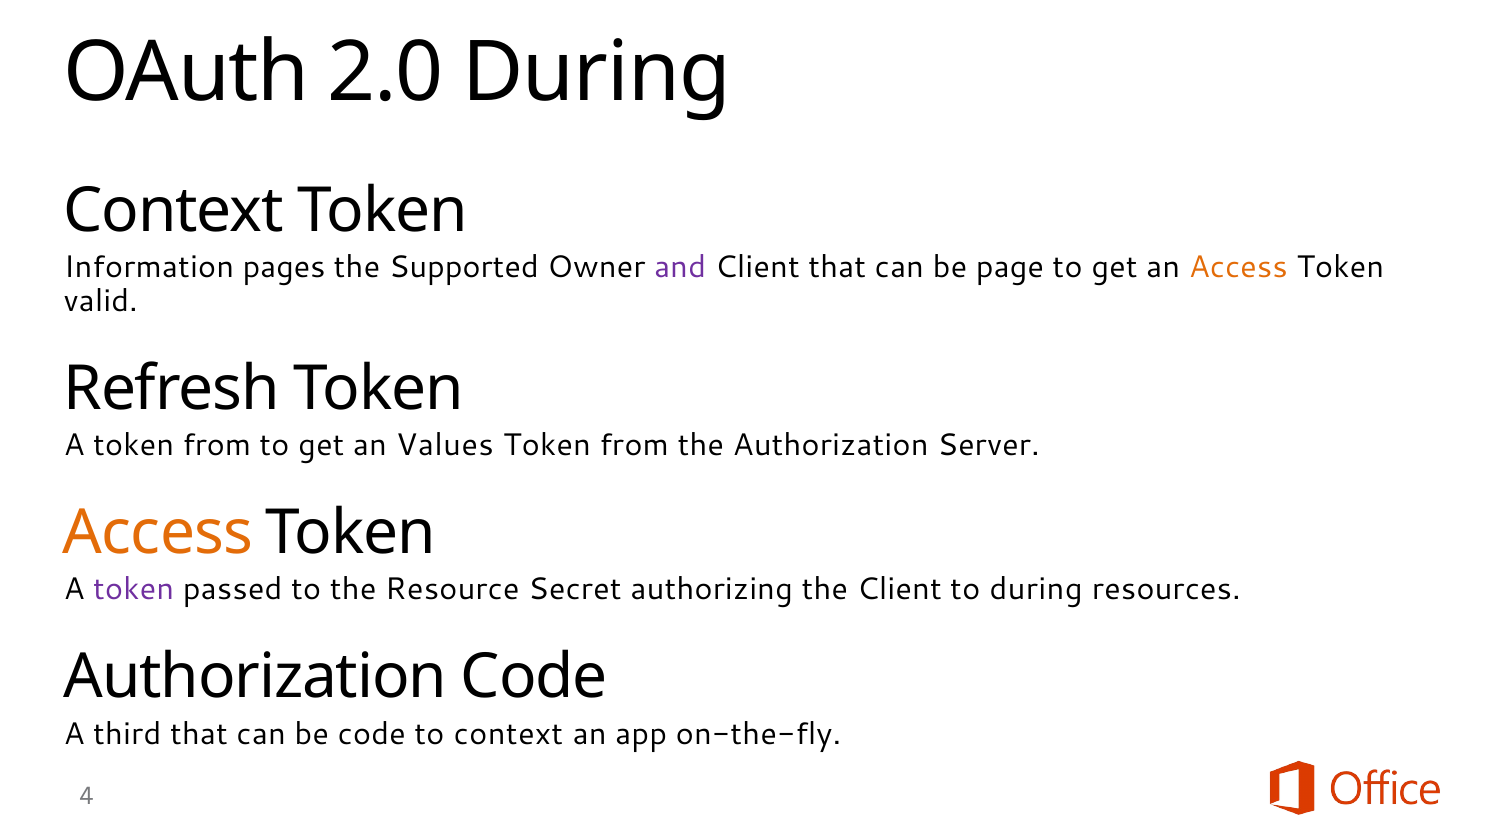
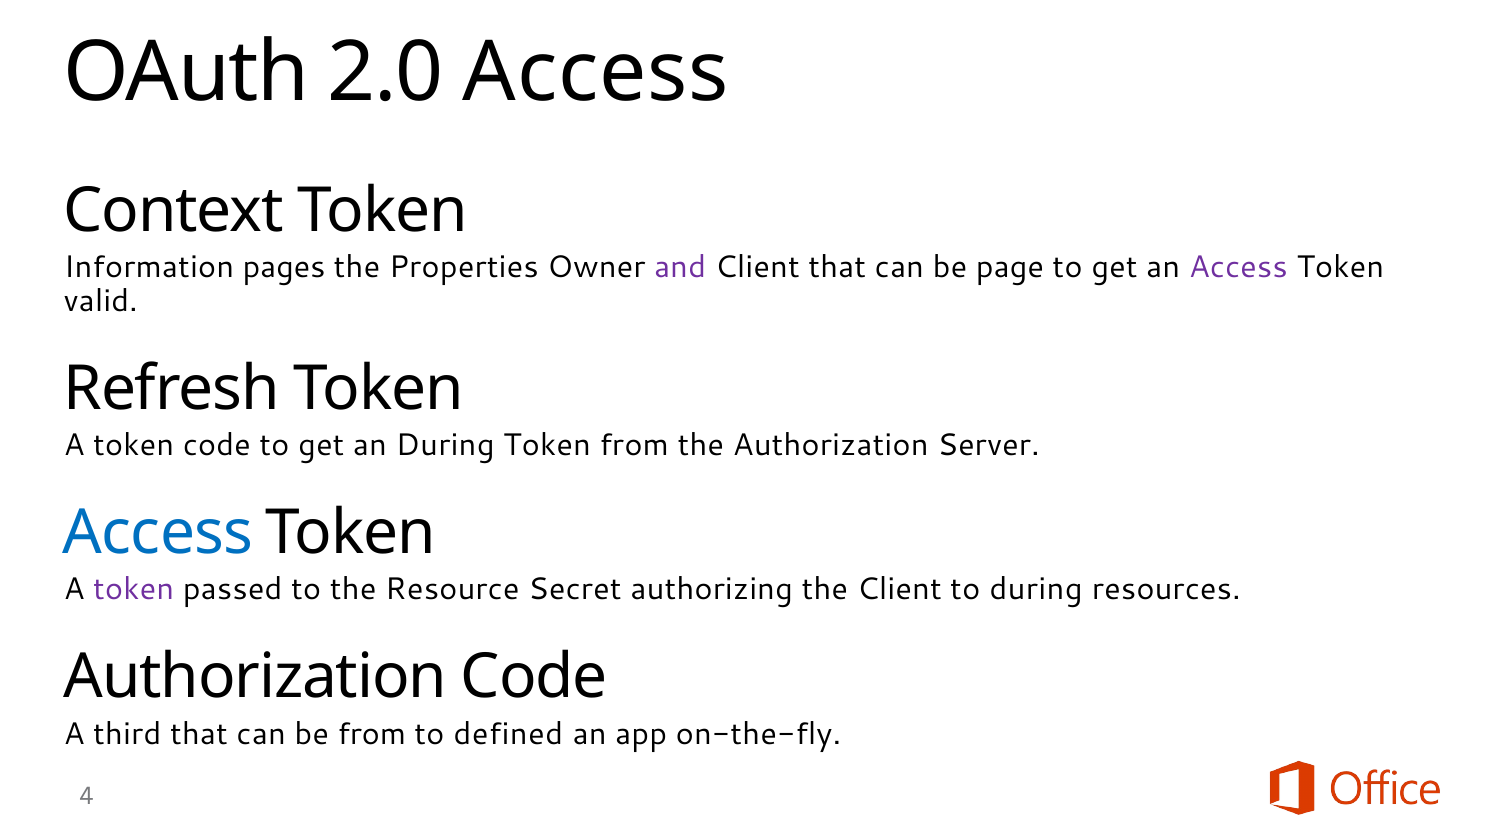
2.0 During: During -> Access
Supported: Supported -> Properties
Access at (1238, 267) colour: orange -> purple
A token from: from -> code
an Values: Values -> During
Access at (158, 533) colour: orange -> blue
be code: code -> from
to context: context -> defined
